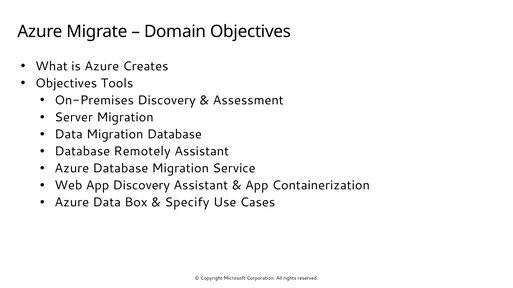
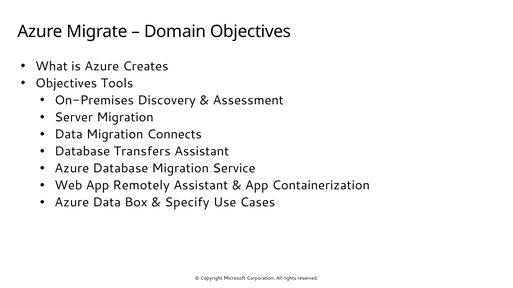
Migration Database: Database -> Connects
Remotely: Remotely -> Transfers
App Discovery: Discovery -> Remotely
